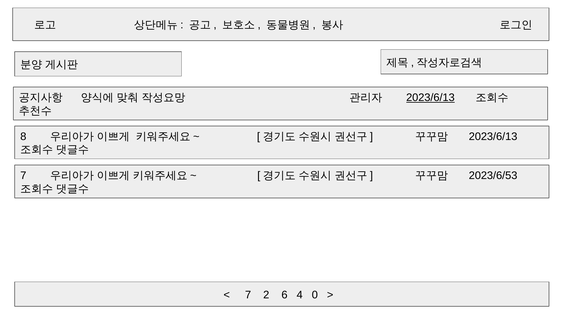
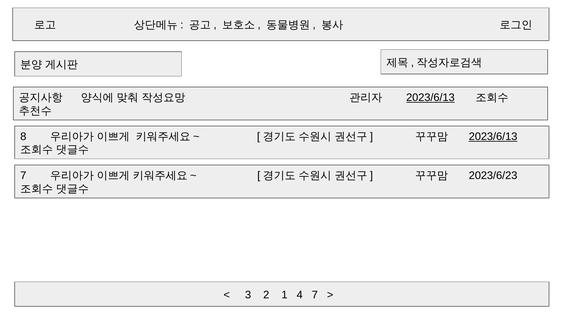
2023/6/13 at (493, 136) underline: none -> present
2023/6/53: 2023/6/53 -> 2023/6/23
7 at (248, 294): 7 -> 3
6: 6 -> 1
4 0: 0 -> 7
